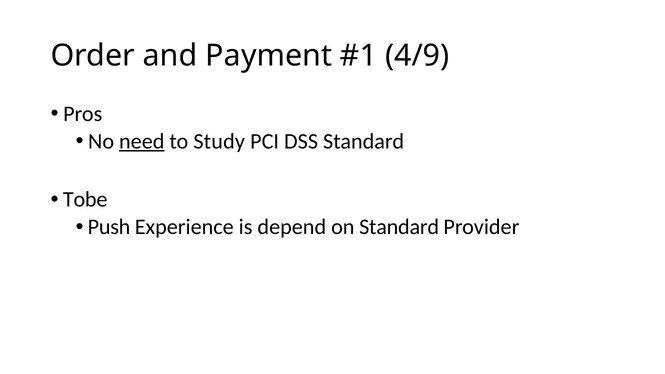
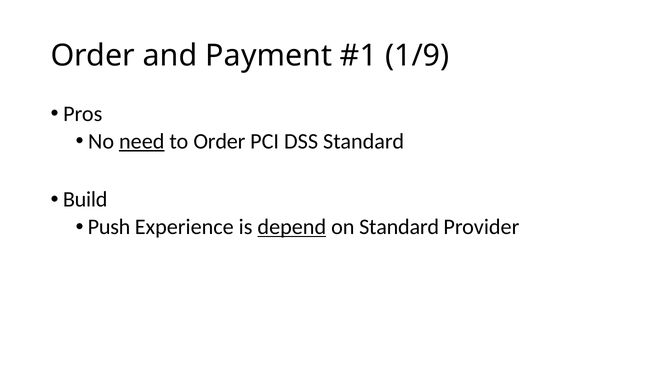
4/9: 4/9 -> 1/9
to Study: Study -> Order
Tobe: Tobe -> Build
depend underline: none -> present
